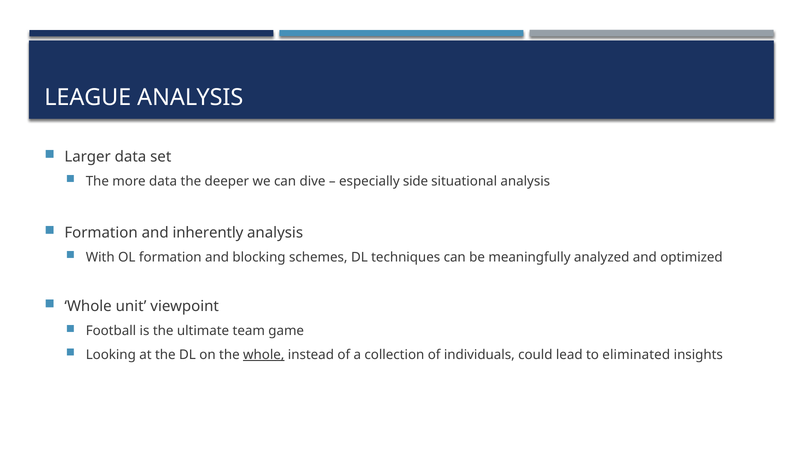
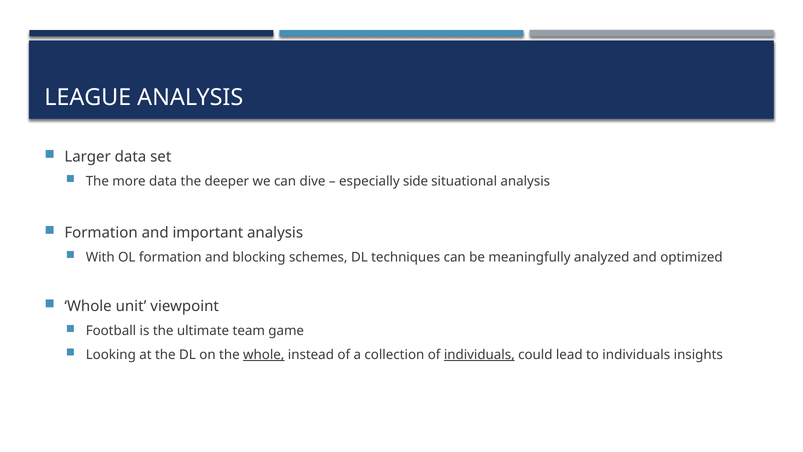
inherently: inherently -> important
individuals at (479, 355) underline: none -> present
to eliminated: eliminated -> individuals
